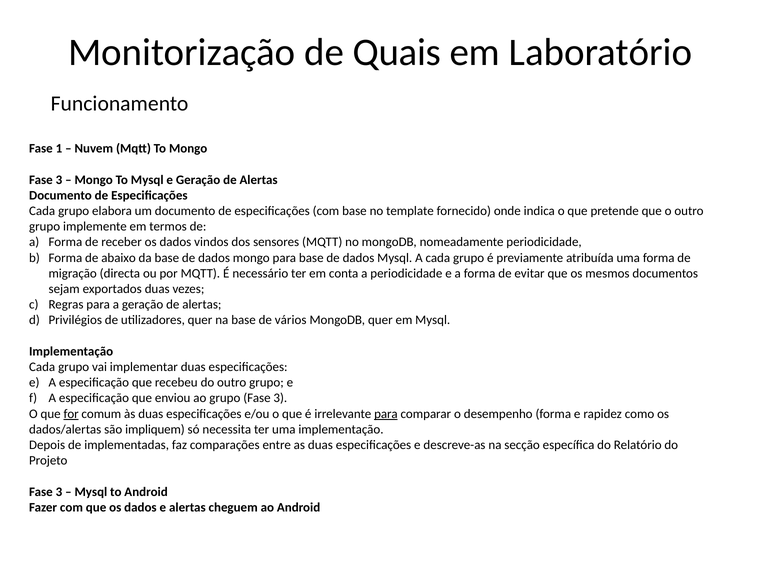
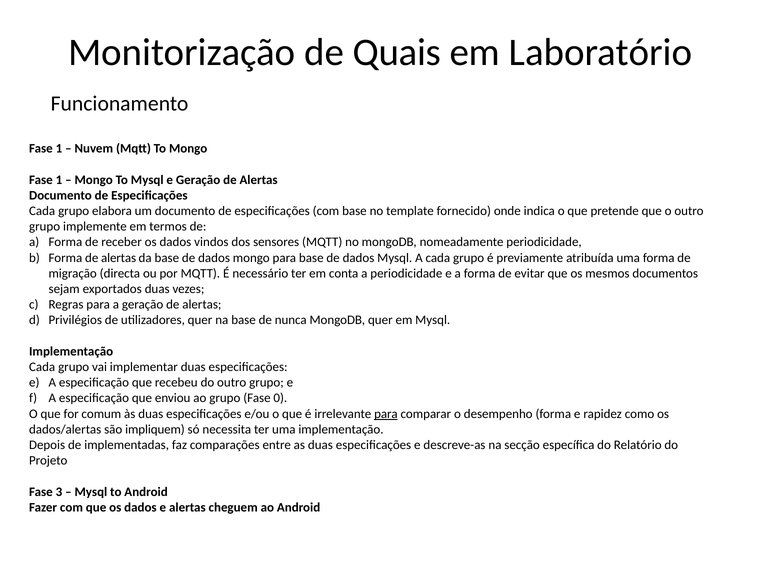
3 at (59, 180): 3 -> 1
Forma de abaixo: abaixo -> alertas
vários: vários -> nunca
grupo Fase 3: 3 -> 0
for underline: present -> none
